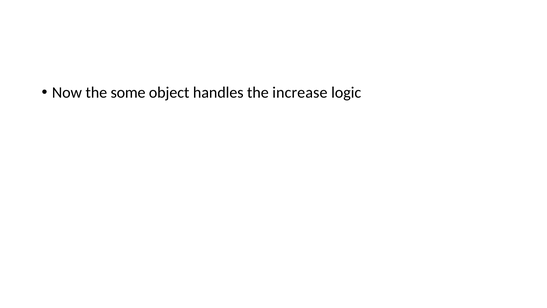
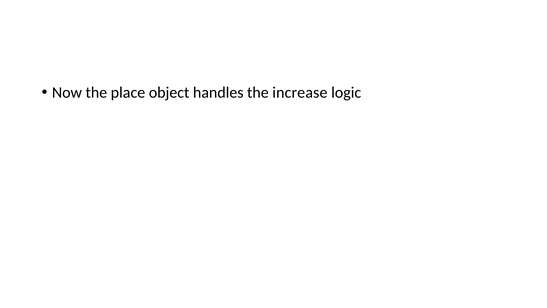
some: some -> place
